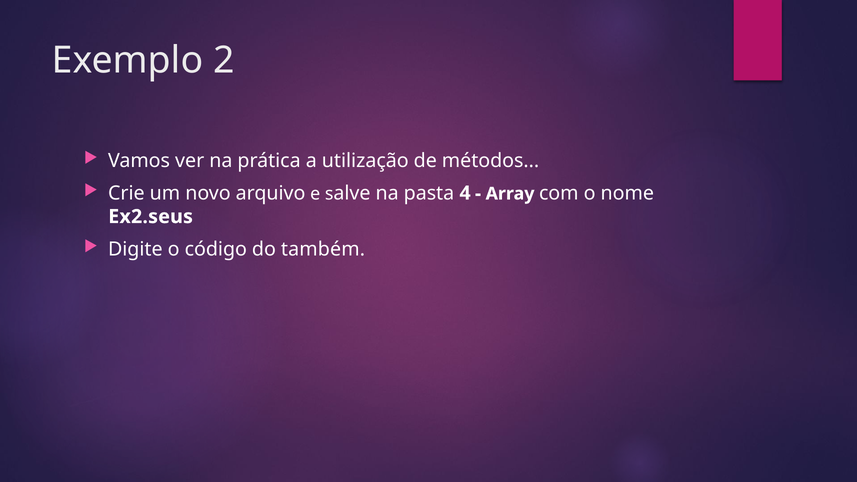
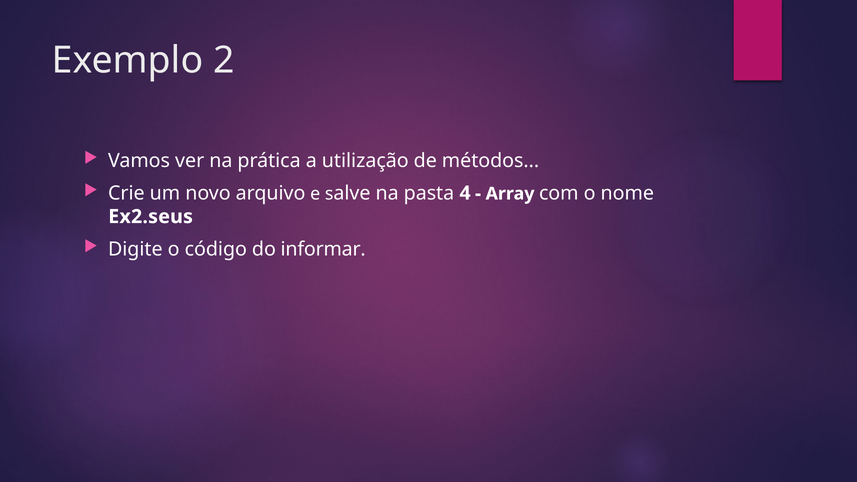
também: também -> informar
